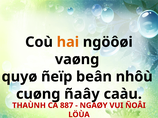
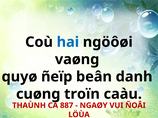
hai colour: orange -> blue
nhôù: nhôù -> danh
ñaây: ñaây -> troïn
